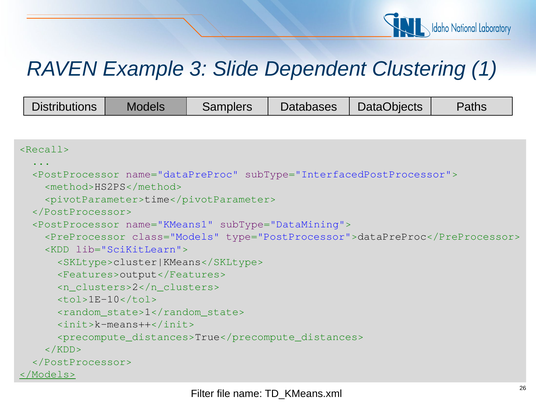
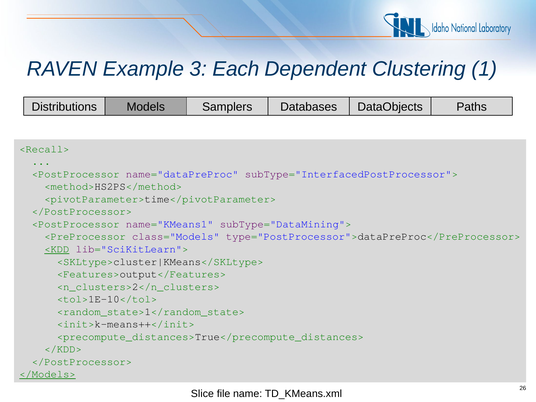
Slide: Slide -> Each
<KDD underline: none -> present
Filter: Filter -> Slice
